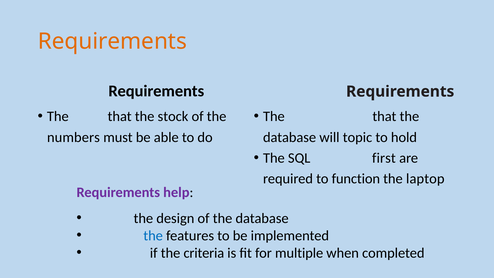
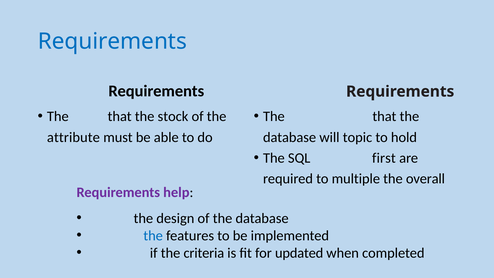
Requirements at (112, 41) colour: orange -> blue
numbers: numbers -> attribute
function: function -> multiple
laptop: laptop -> overall
multiple: multiple -> updated
